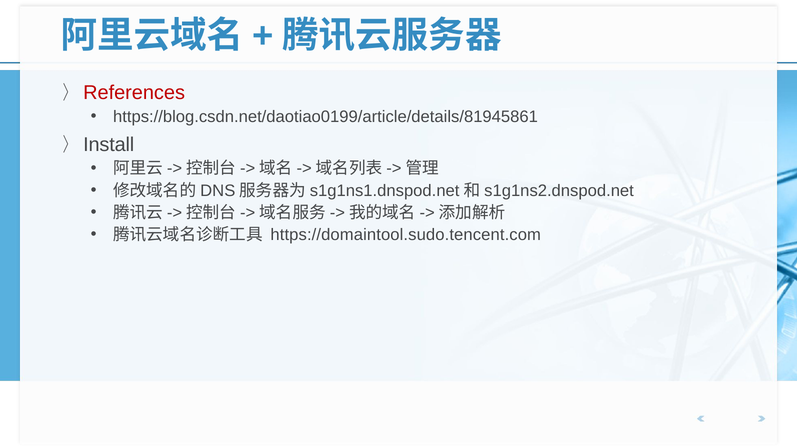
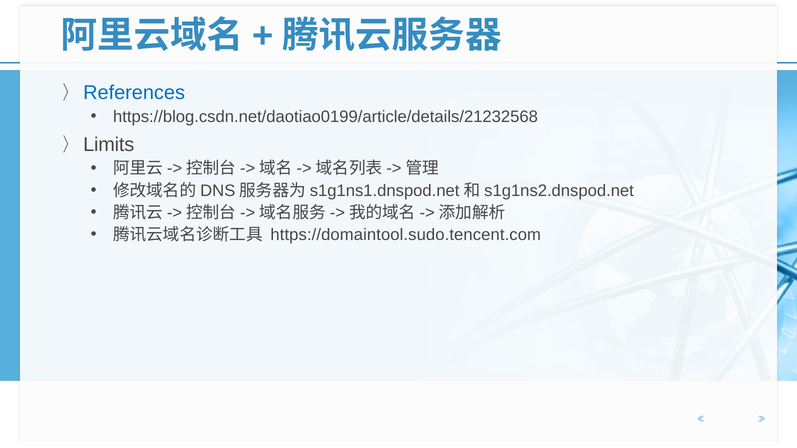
References colour: red -> blue
https://blog.csdn.net/daotiao0199/article/details/81945861: https://blog.csdn.net/daotiao0199/article/details/81945861 -> https://blog.csdn.net/daotiao0199/article/details/21232568
Install: Install -> Limits
